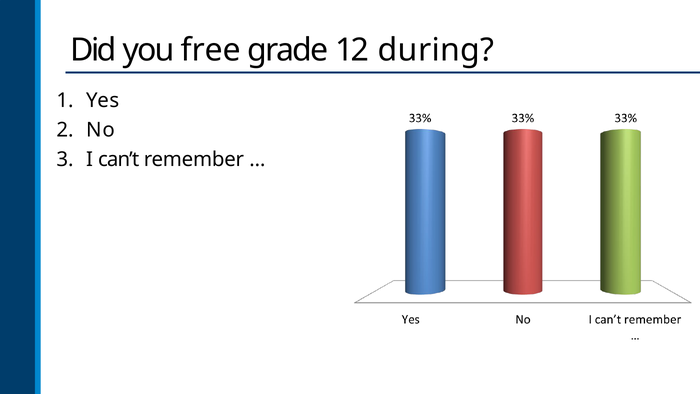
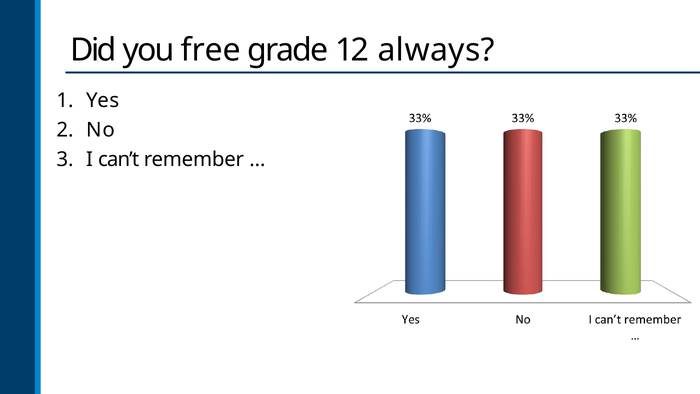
during: during -> always
